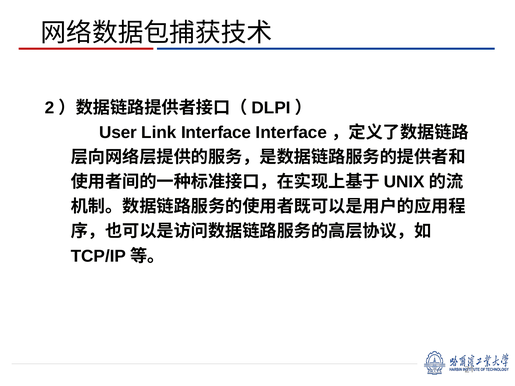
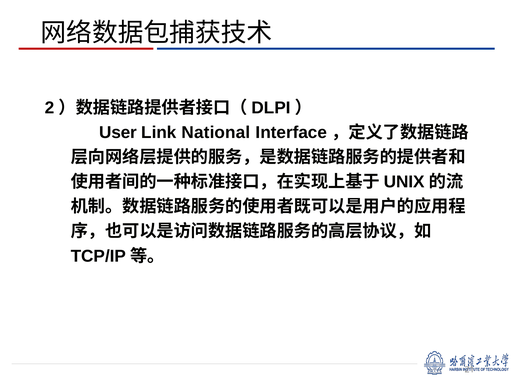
Interface: Interface -> National
